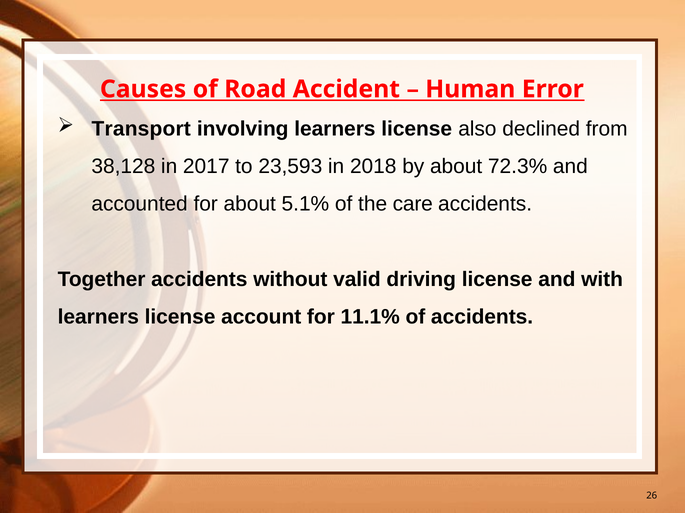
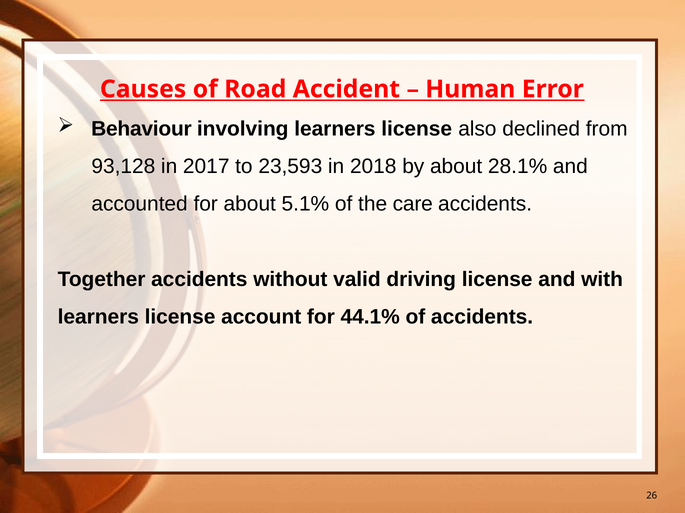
Transport: Transport -> Behaviour
38,128: 38,128 -> 93,128
72.3%: 72.3% -> 28.1%
11.1%: 11.1% -> 44.1%
